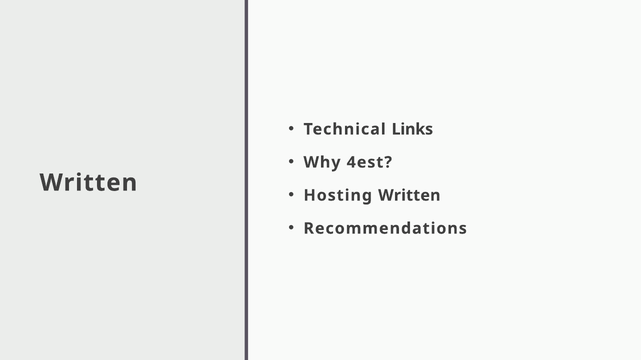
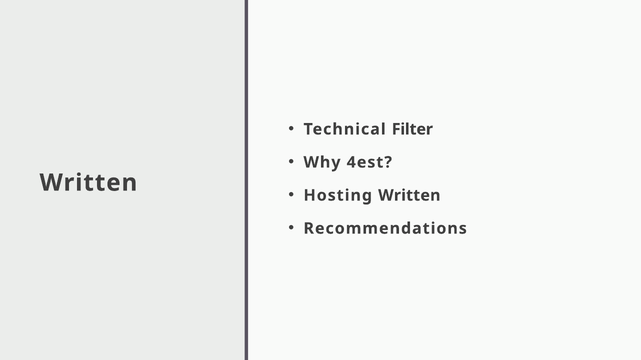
Links: Links -> Filter
